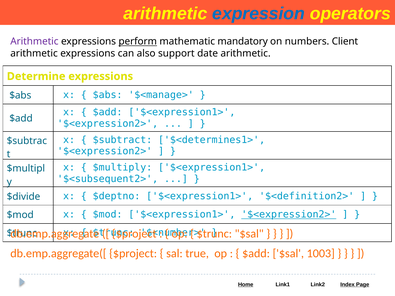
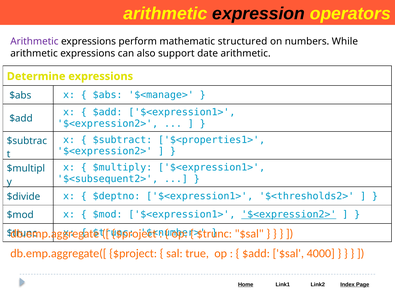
expression colour: blue -> black
perform underline: present -> none
mandatory: mandatory -> structured
Client: Client -> While
$<determines1>: $<determines1> -> $<properties1>
$<definition2>: $<definition2> -> $<thresholds2>
1003: 1003 -> 4000
